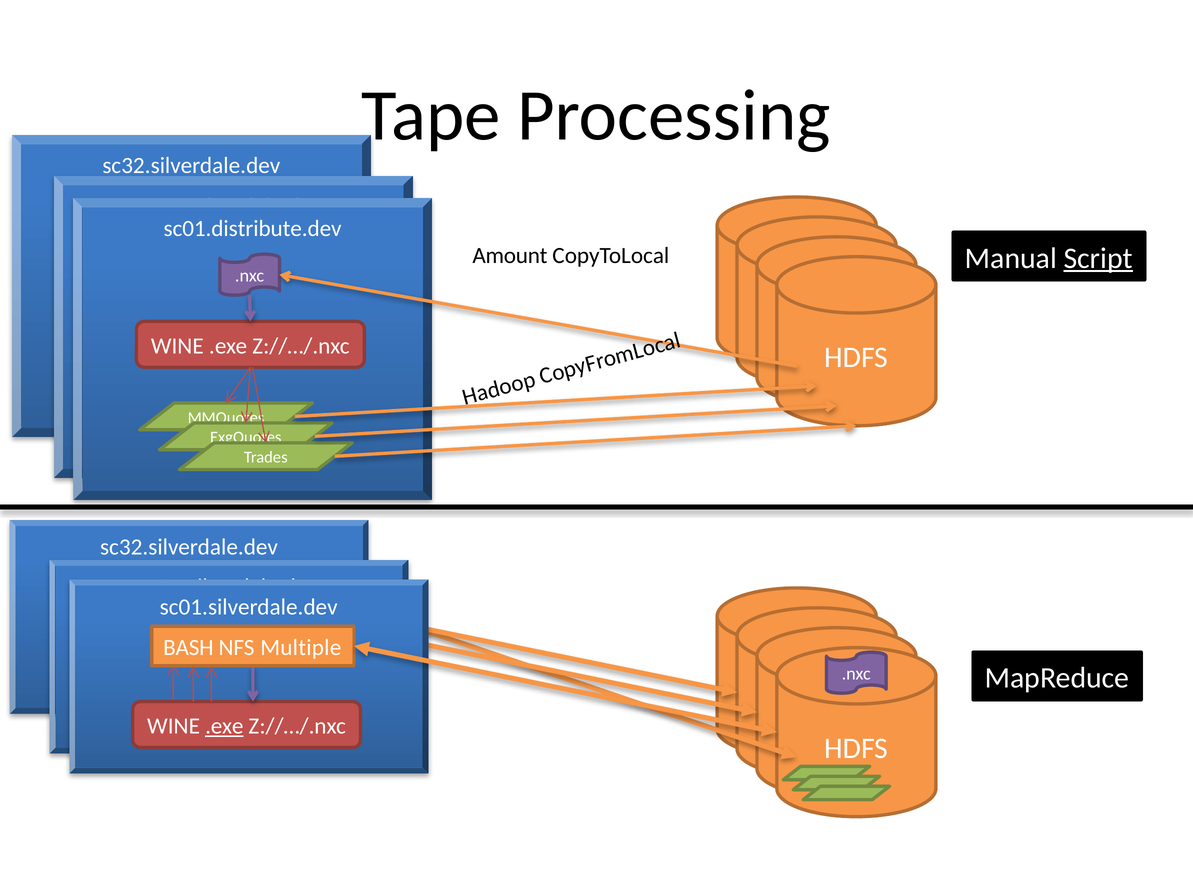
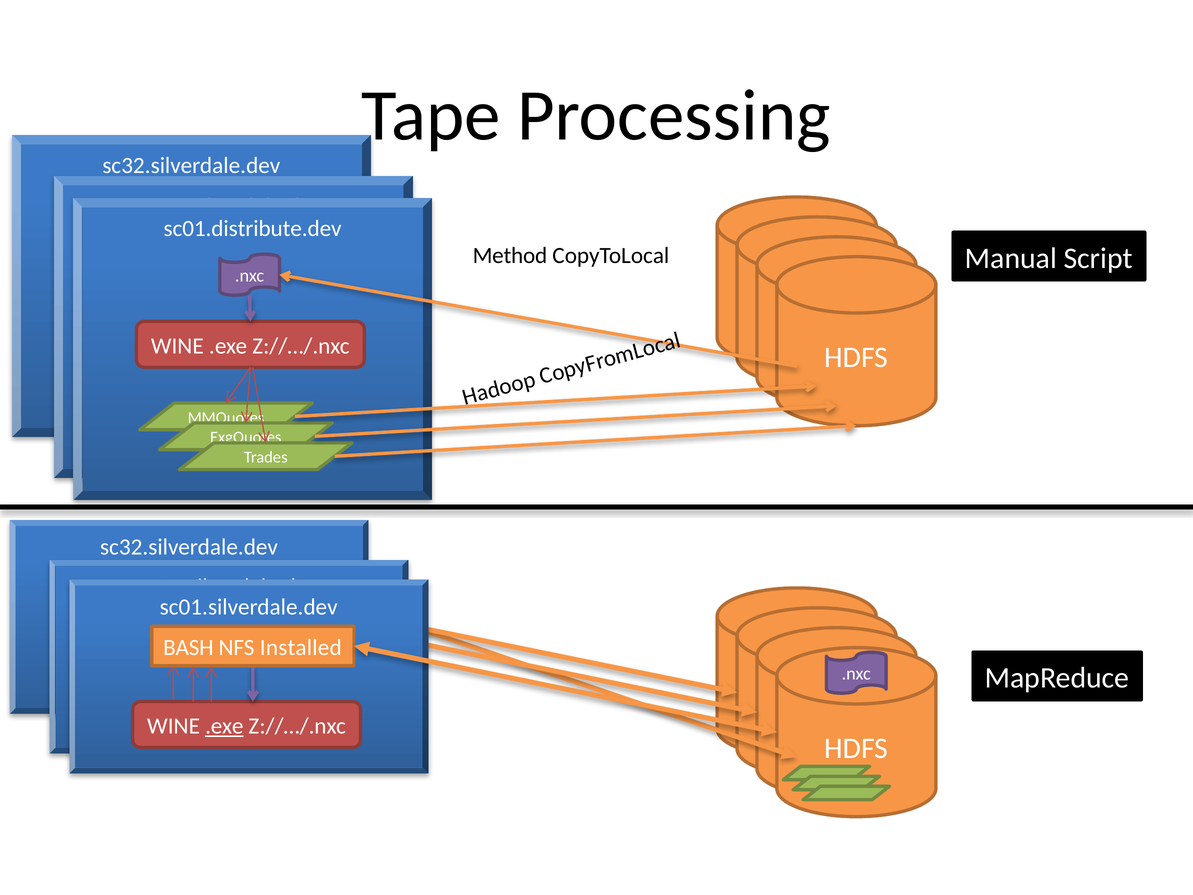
Amount: Amount -> Method
Script underline: present -> none
Multiple: Multiple -> Installed
